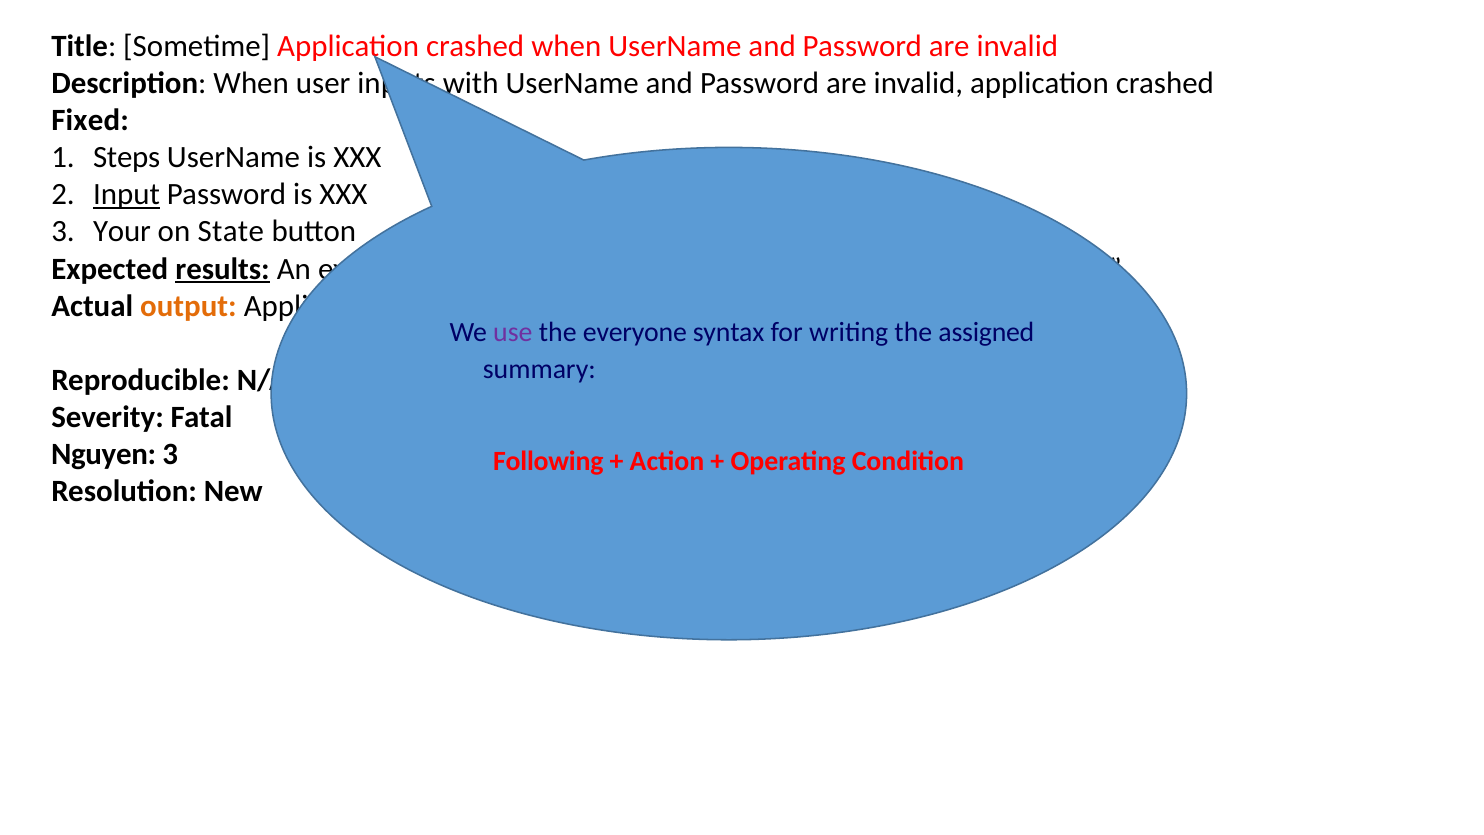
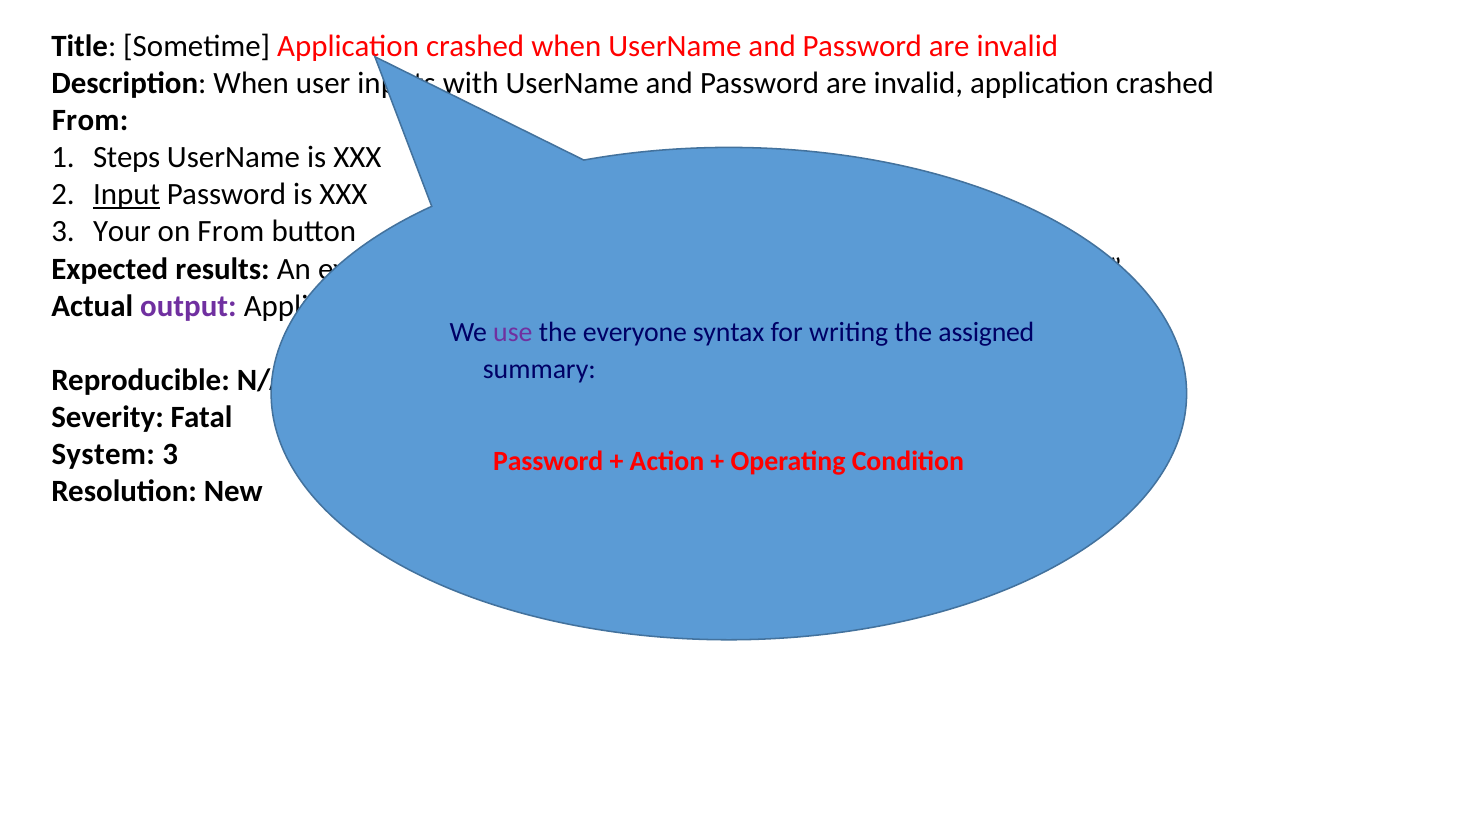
Fixed at (90, 120): Fixed -> From
on State: State -> From
results underline: present -> none
output colour: orange -> purple
Nguyen: Nguyen -> System
Following at (548, 461): Following -> Password
